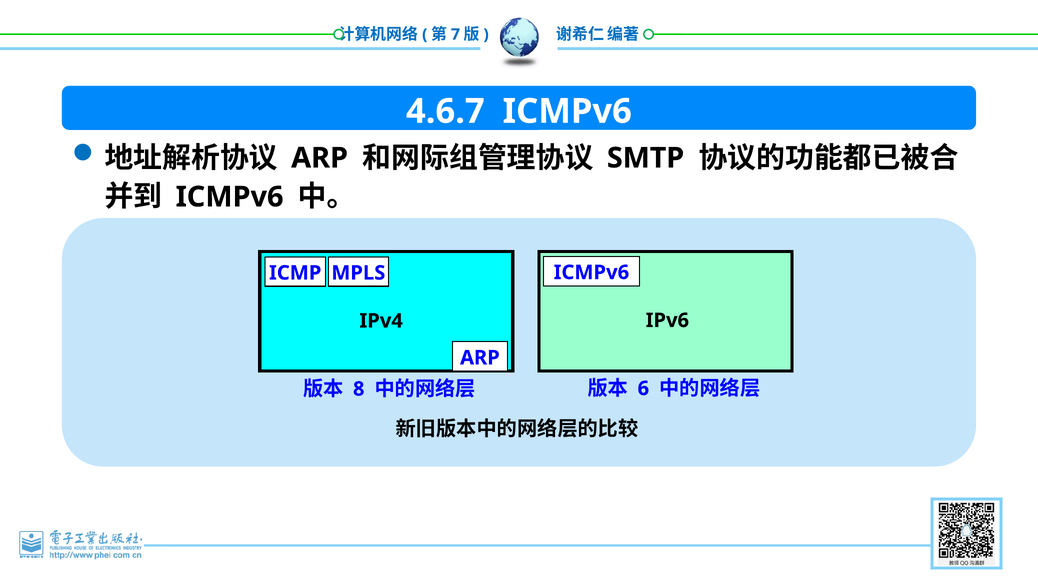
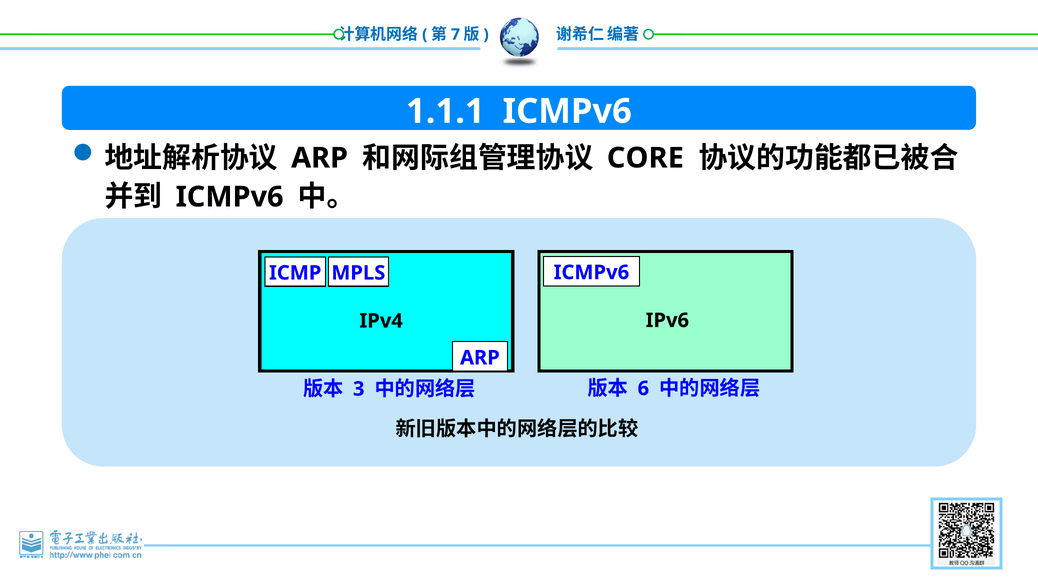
4.6.7: 4.6.7 -> 1.1.1
SMTP: SMTP -> CORE
8: 8 -> 3
